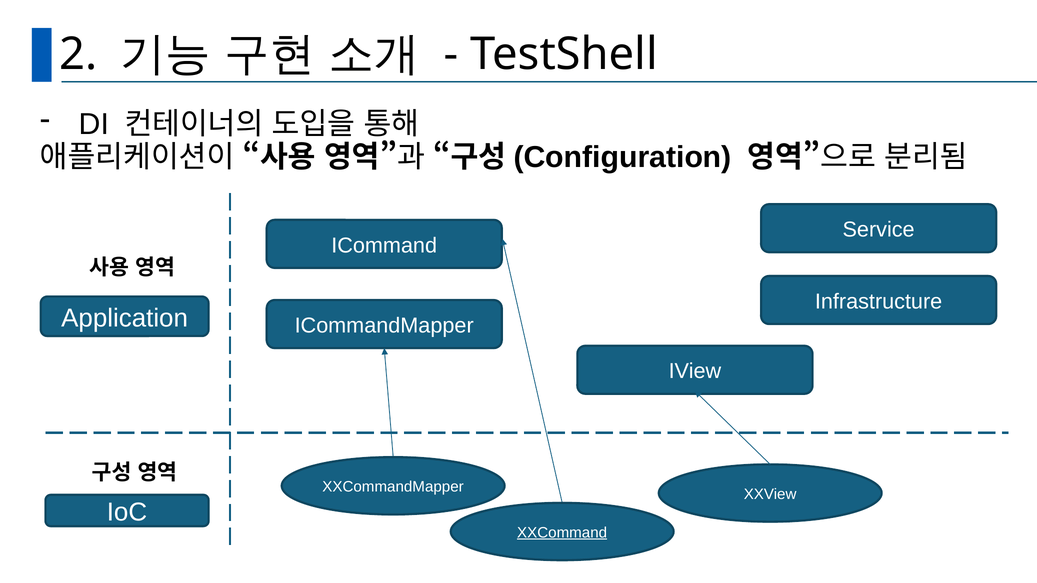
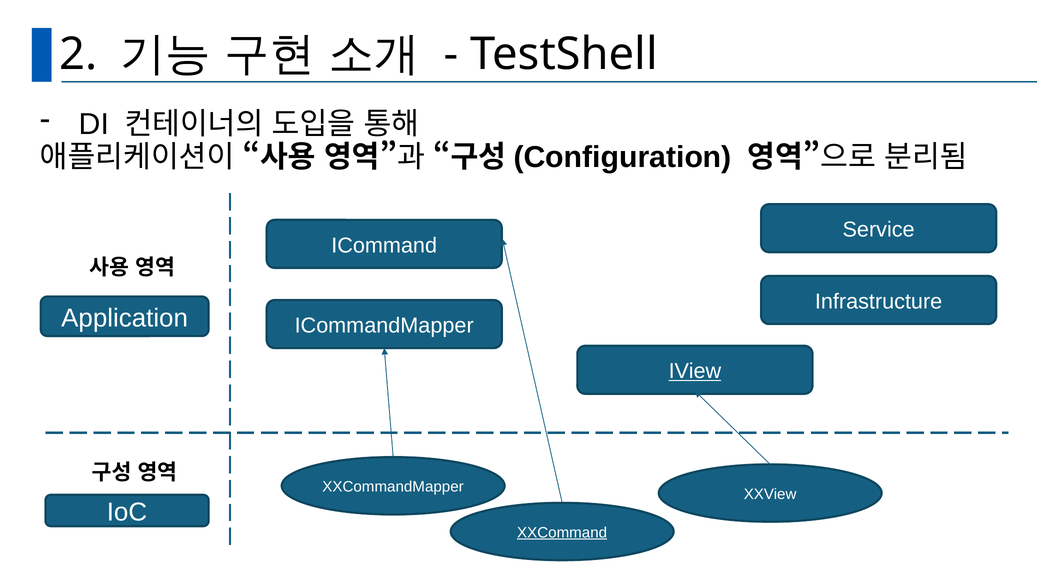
IView underline: none -> present
